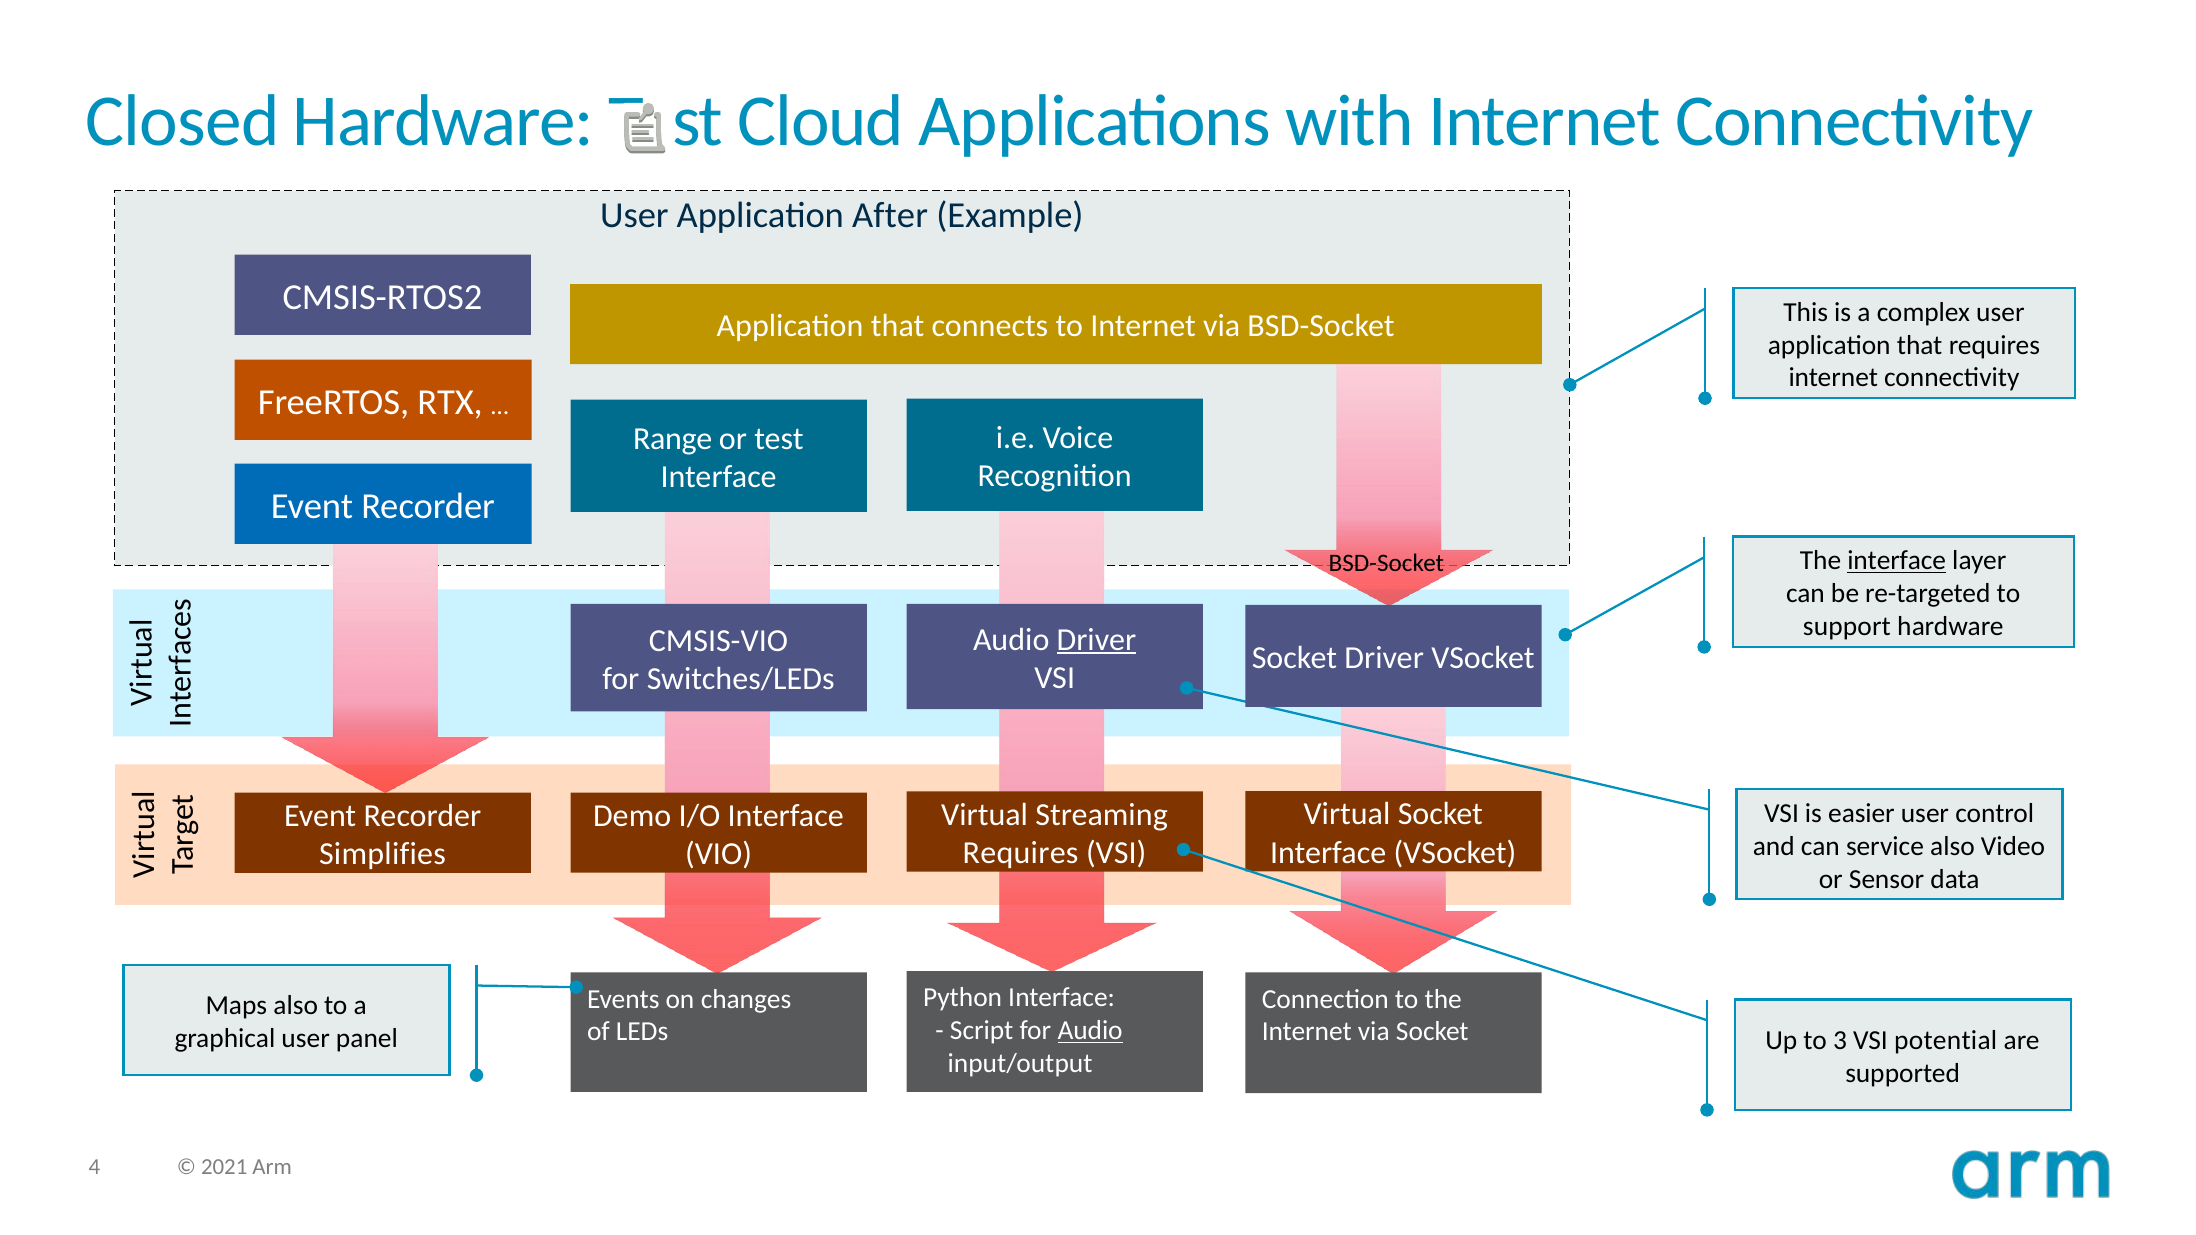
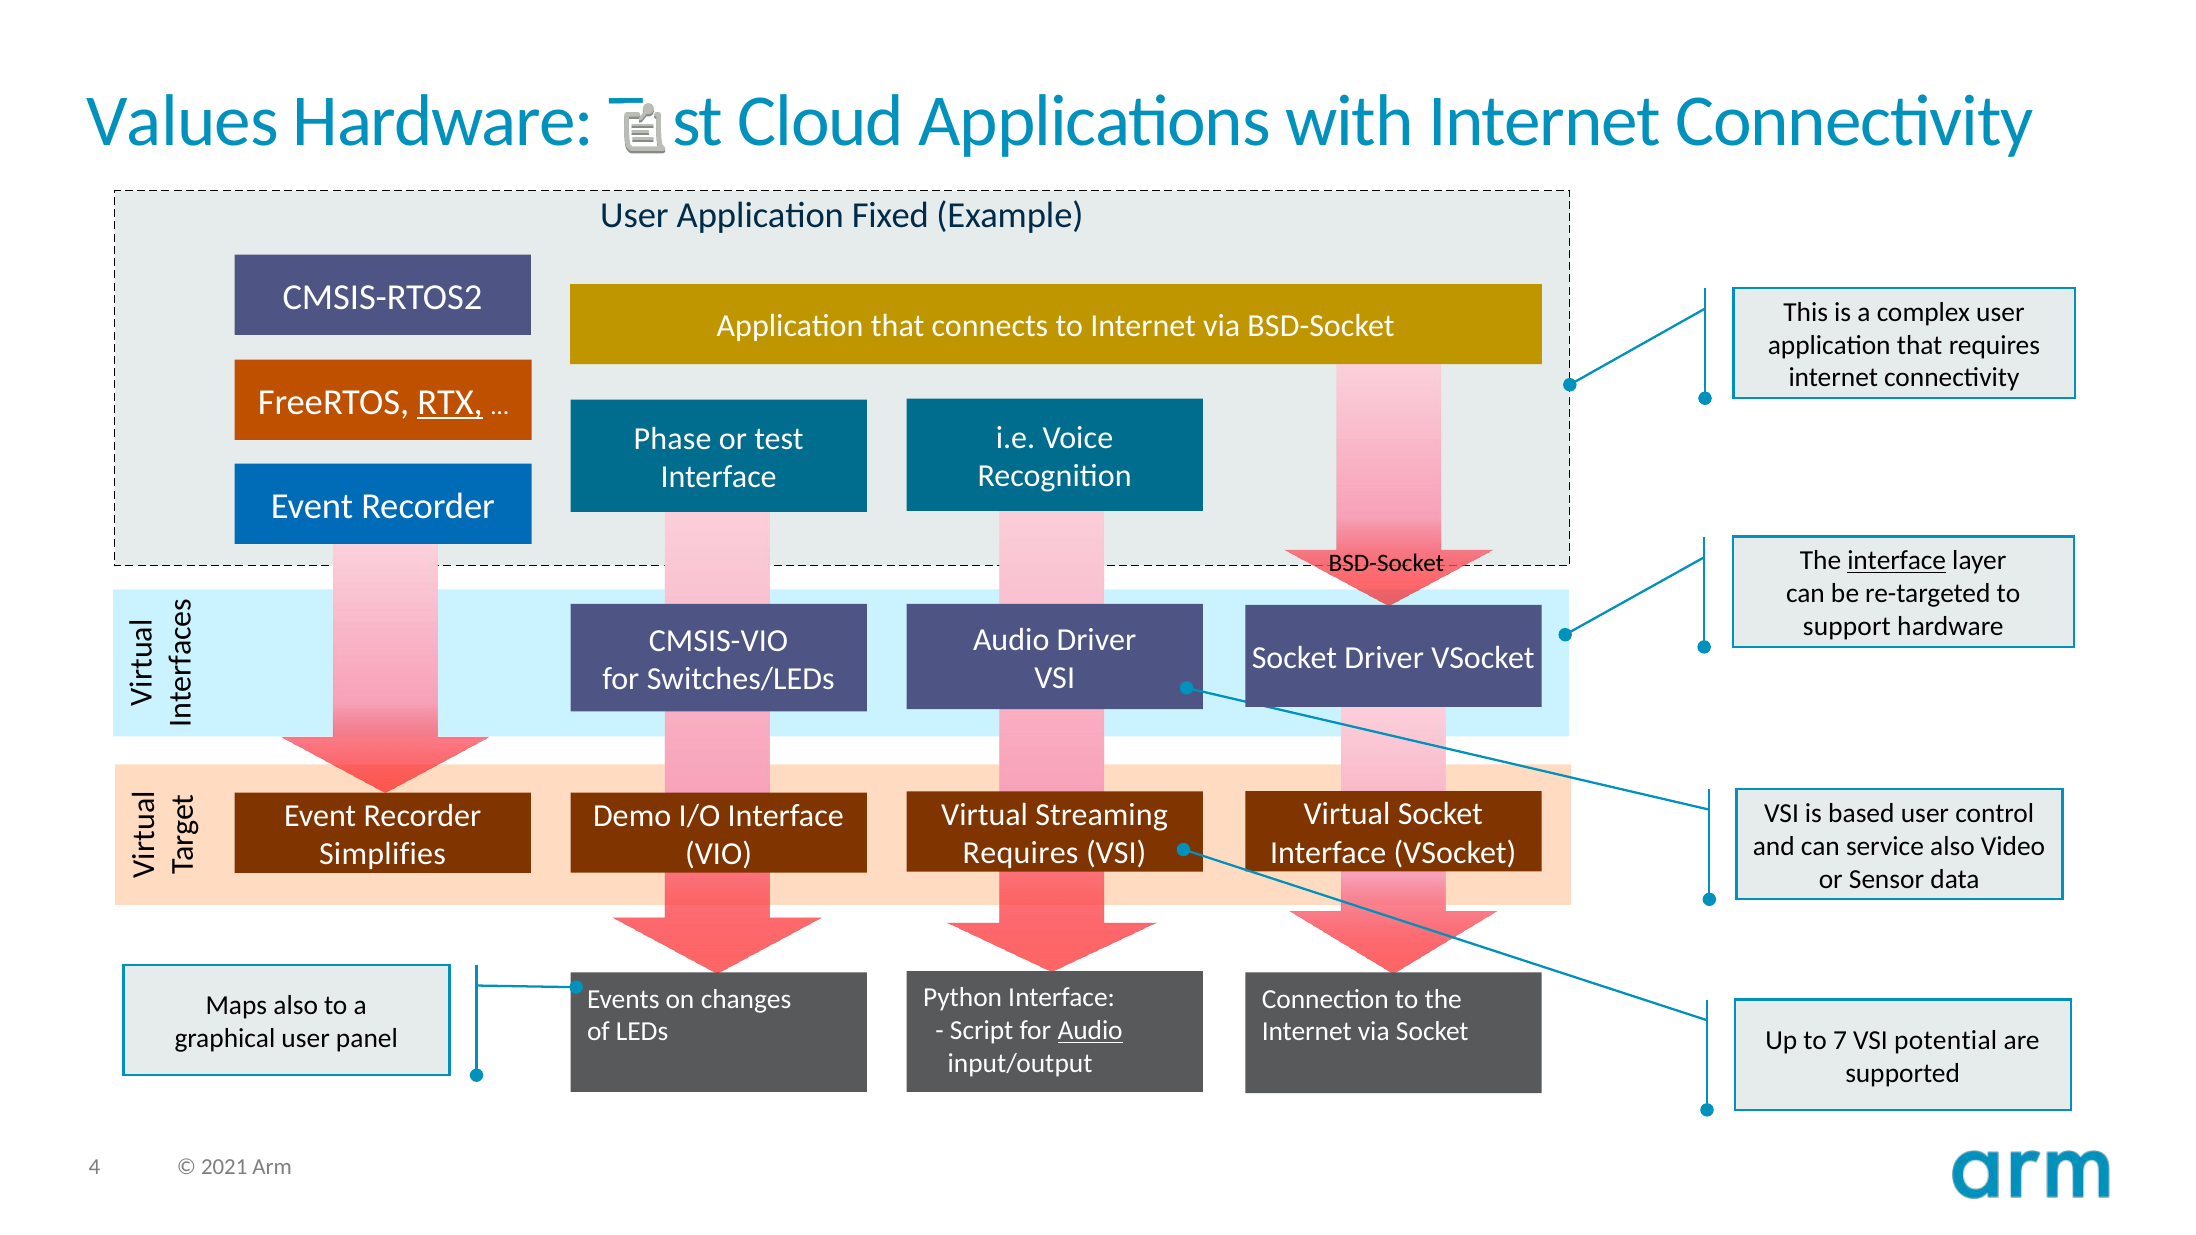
Closed: Closed -> Values
After: After -> Fixed
RTX underline: none -> present
Range: Range -> Phase
Driver at (1096, 640) underline: present -> none
easier: easier -> based
3: 3 -> 7
